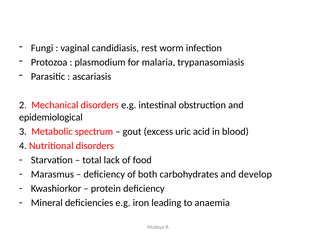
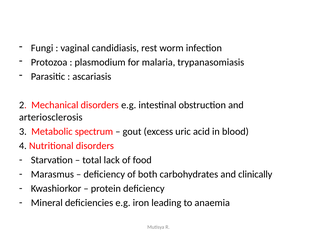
epidemiological: epidemiological -> arteriosclerosis
develop: develop -> clinically
